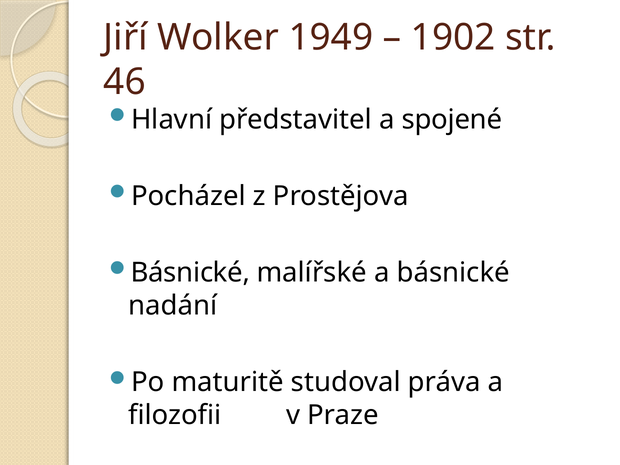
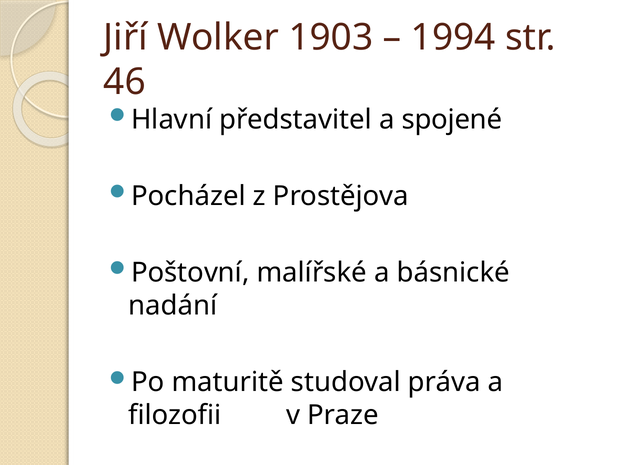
1949: 1949 -> 1903
1902: 1902 -> 1994
Básnické at (190, 273): Básnické -> Poštovní
